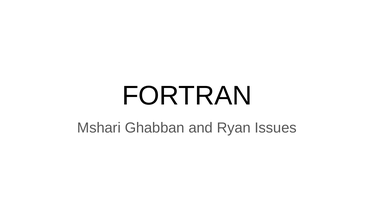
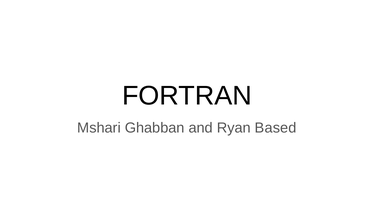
Issues: Issues -> Based
